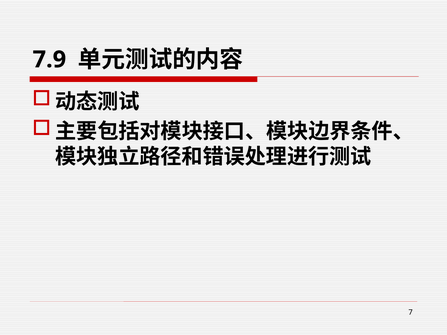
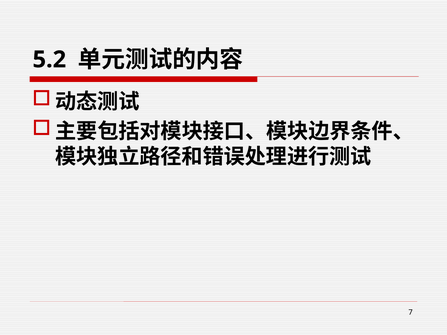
7.9: 7.9 -> 5.2
